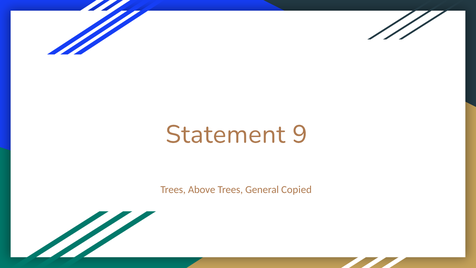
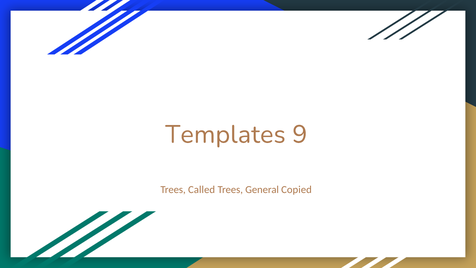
Statement: Statement -> Templates
Above: Above -> Called
